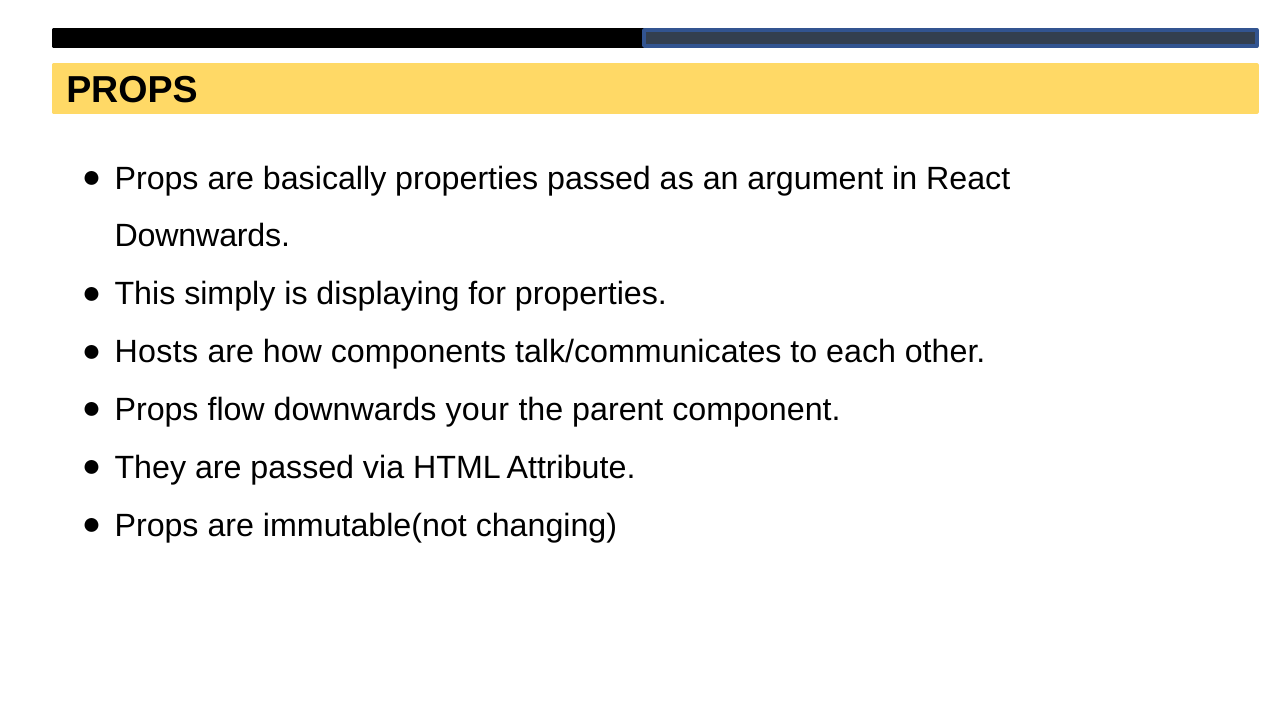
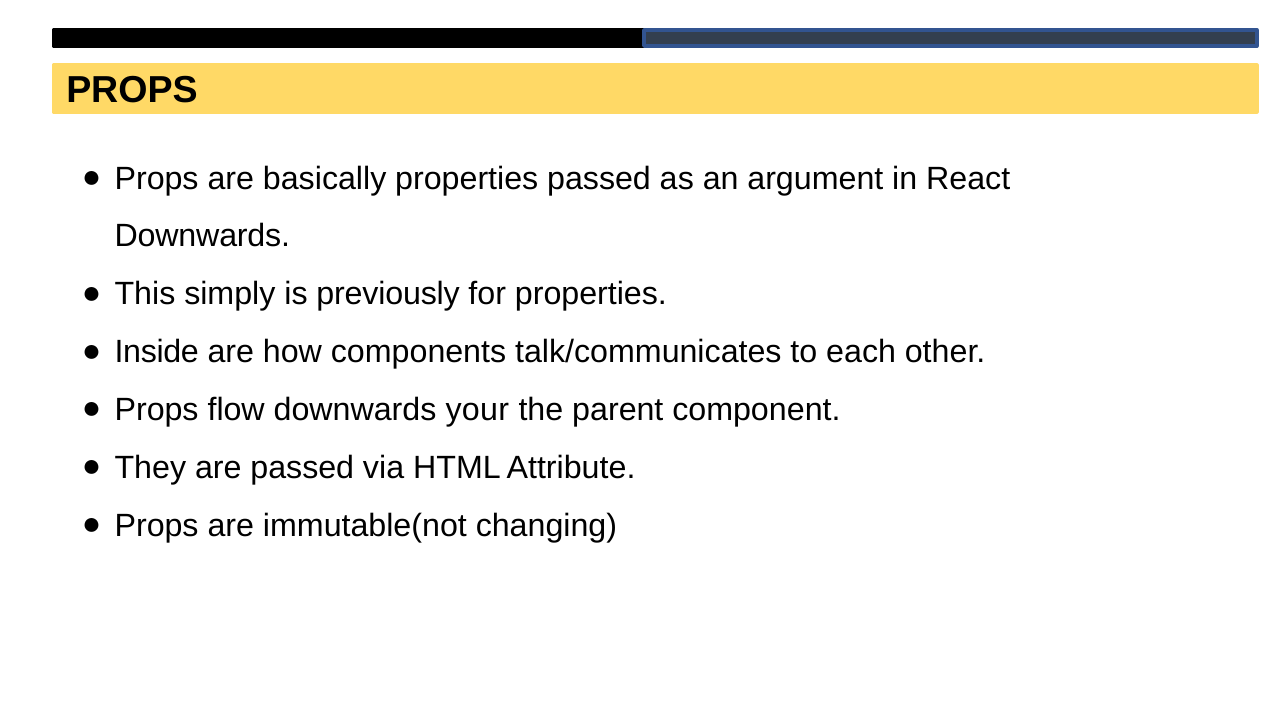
displaying: displaying -> previously
Hosts: Hosts -> Inside
